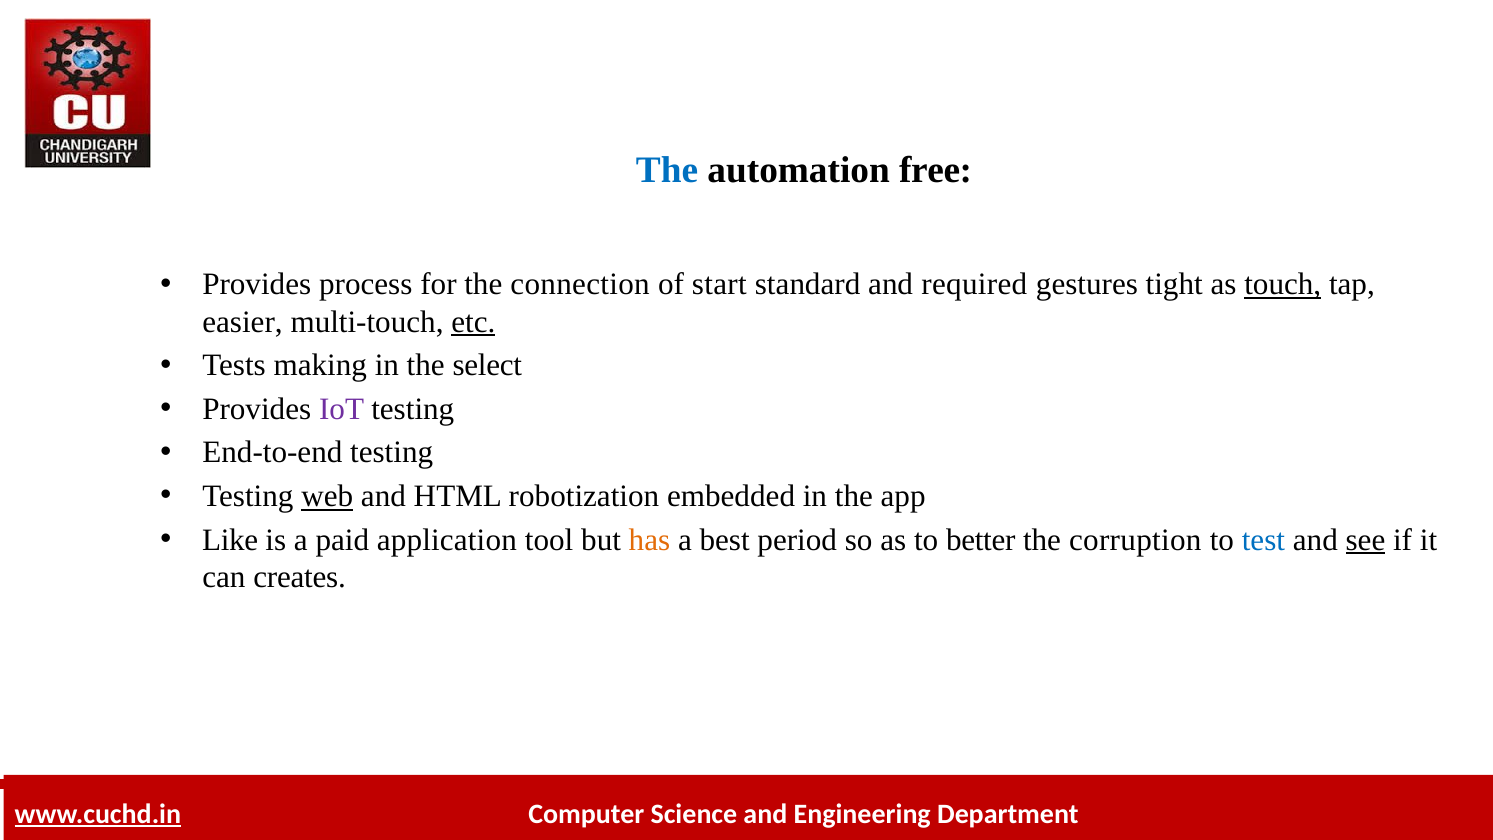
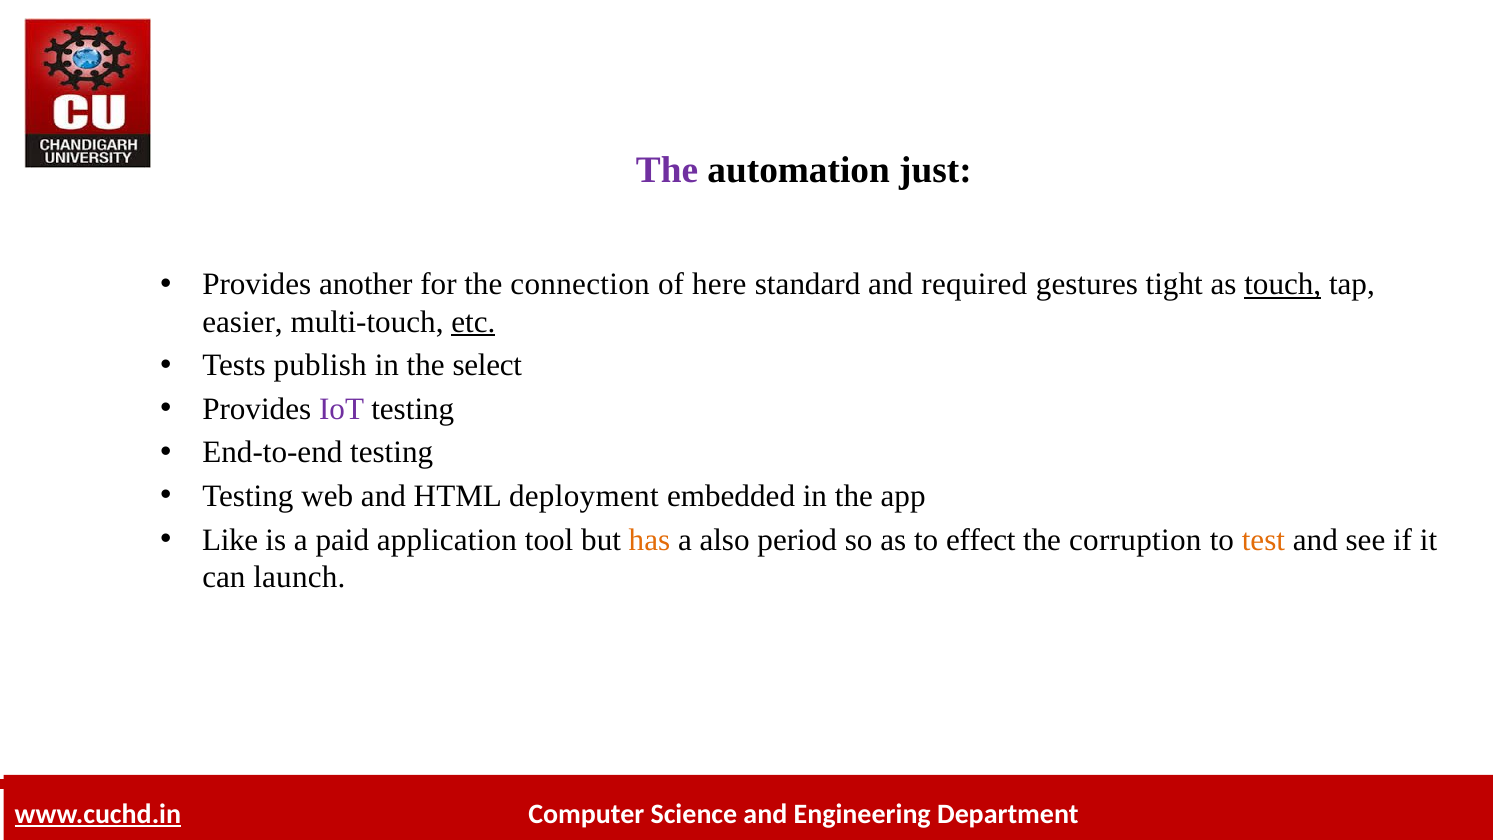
The at (667, 171) colour: blue -> purple
free: free -> just
process: process -> another
start: start -> here
making: making -> publish
web underline: present -> none
robotization: robotization -> deployment
best: best -> also
better: better -> effect
test colour: blue -> orange
see underline: present -> none
creates: creates -> launch
